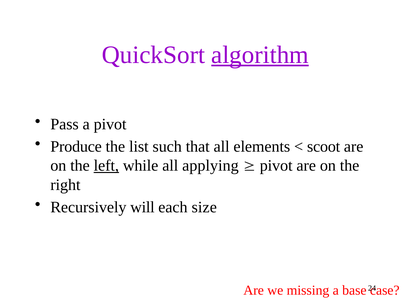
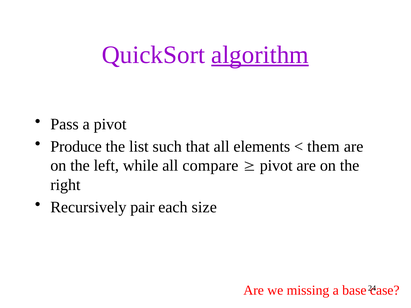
scoot: scoot -> them
left underline: present -> none
applying: applying -> compare
will: will -> pair
